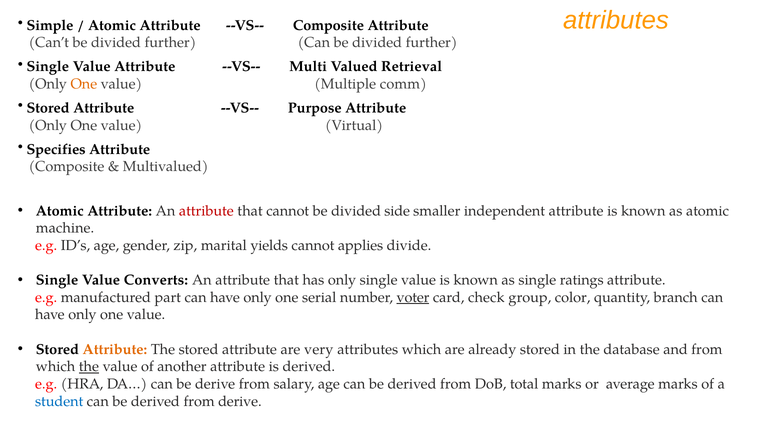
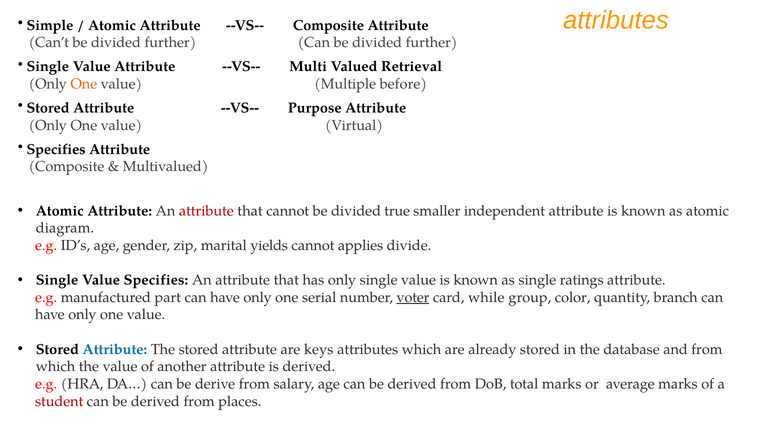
comm: comm -> before
side: side -> true
machine: machine -> diagram
Value Converts: Converts -> Specifies
check: check -> while
Attribute at (115, 350) colour: orange -> blue
very: very -> keys
the at (89, 367) underline: present -> none
student colour: blue -> red
from derive: derive -> places
